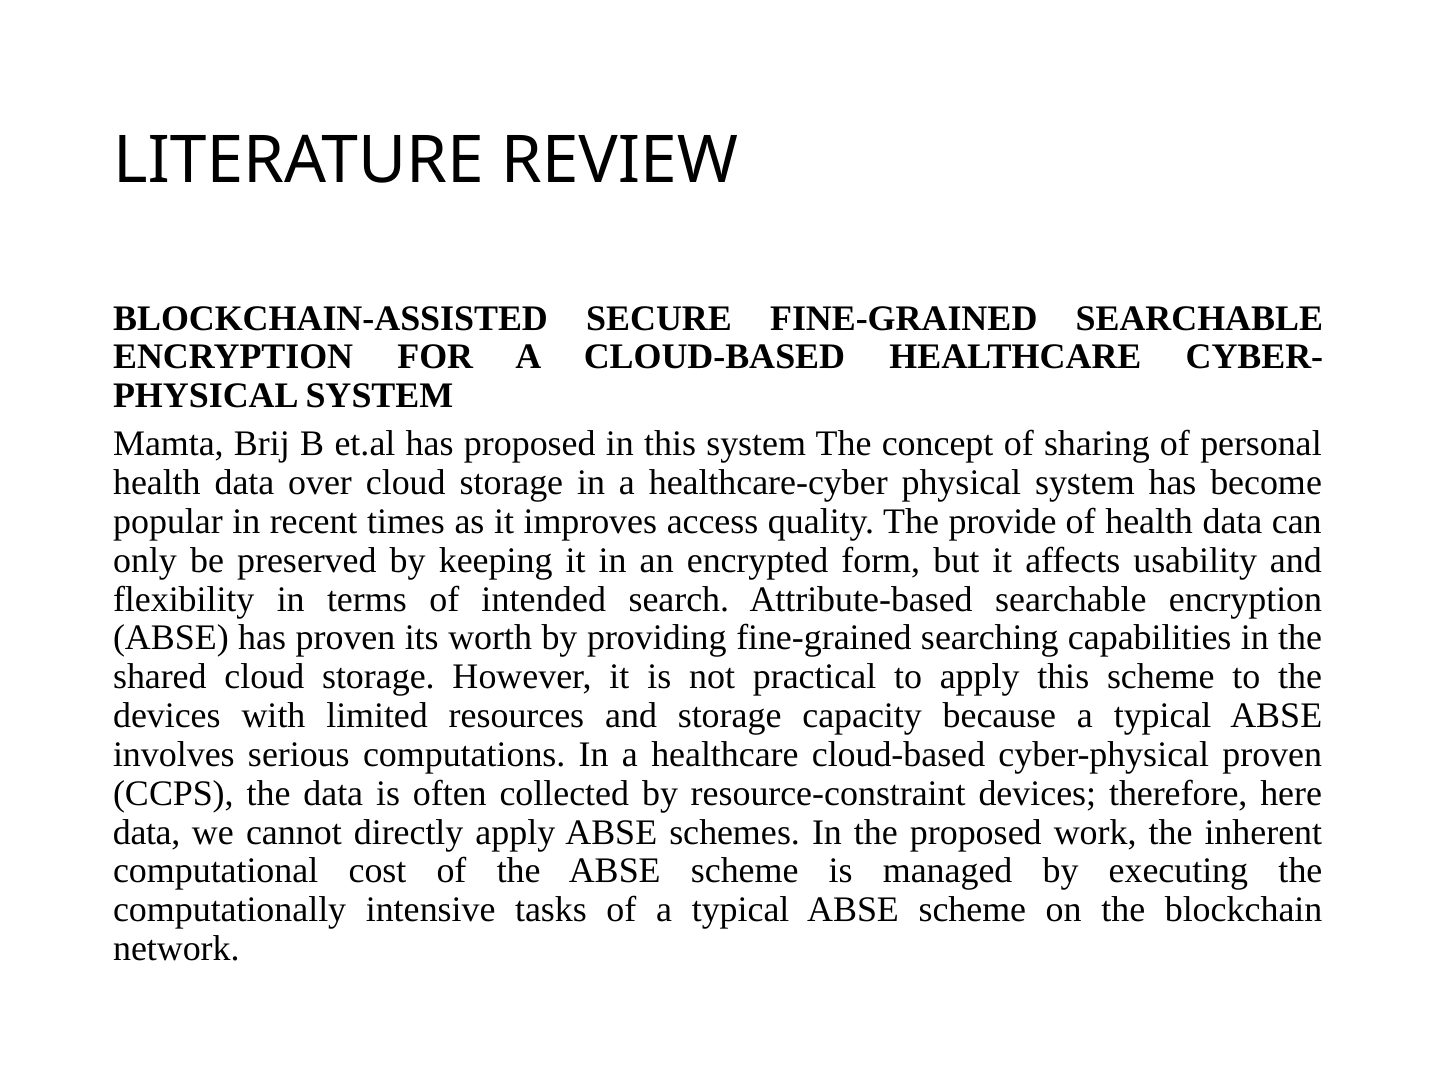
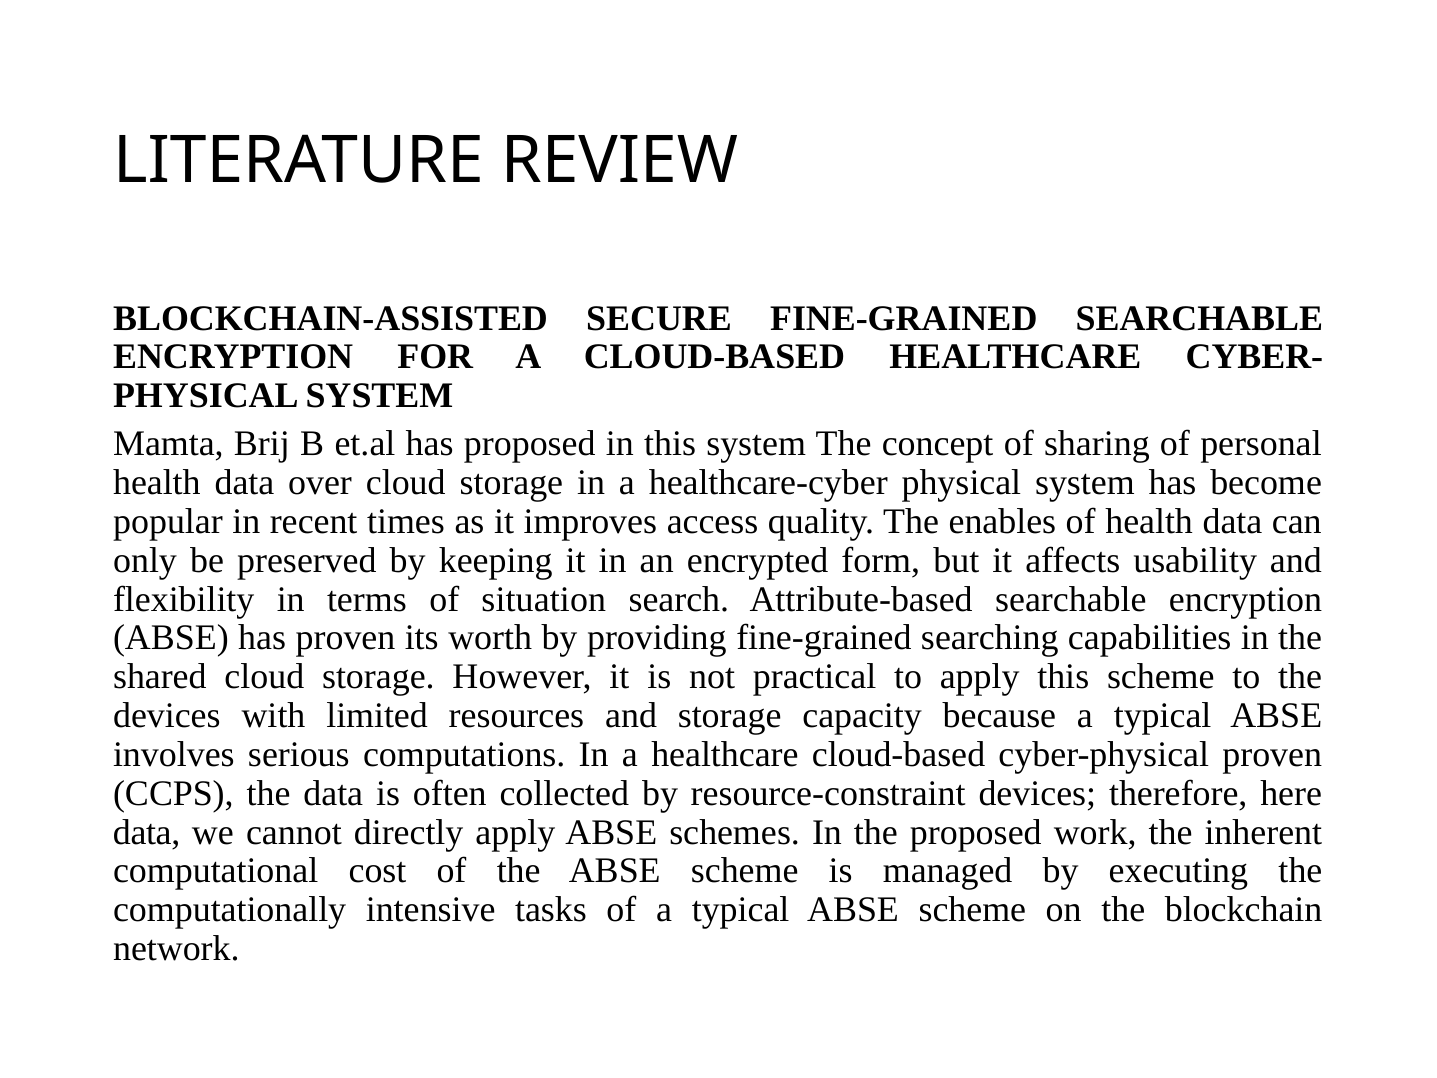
provide: provide -> enables
intended: intended -> situation
